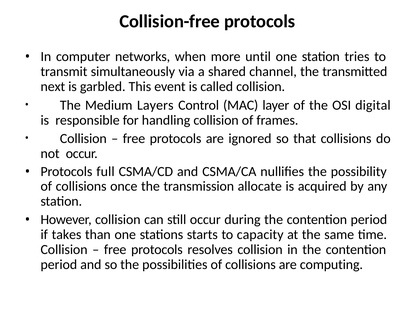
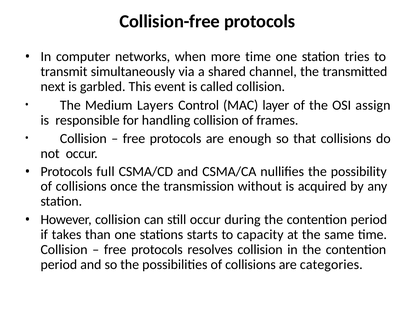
more until: until -> time
digital: digital -> assign
ignored: ignored -> enough
allocate: allocate -> without
computing: computing -> categories
